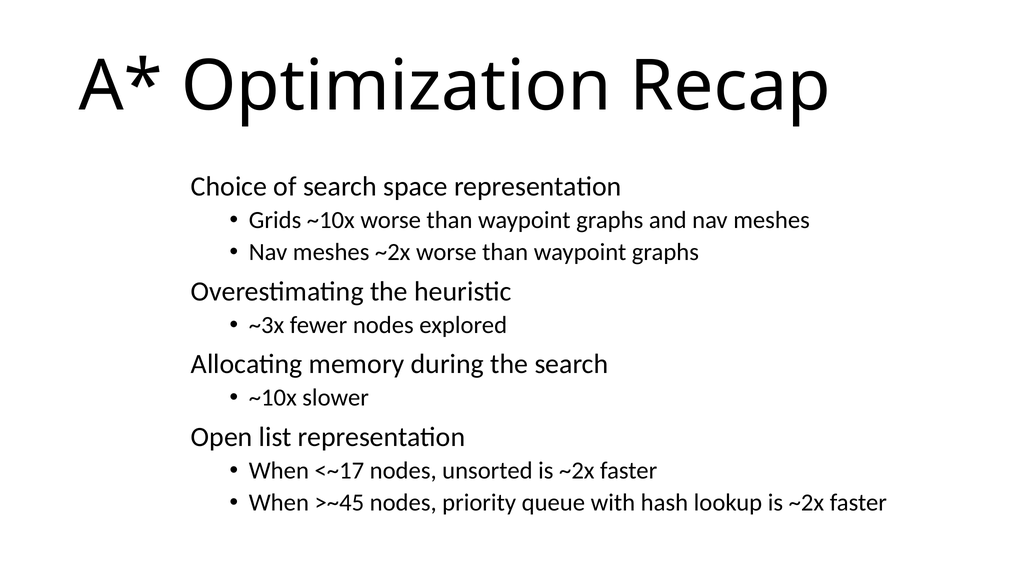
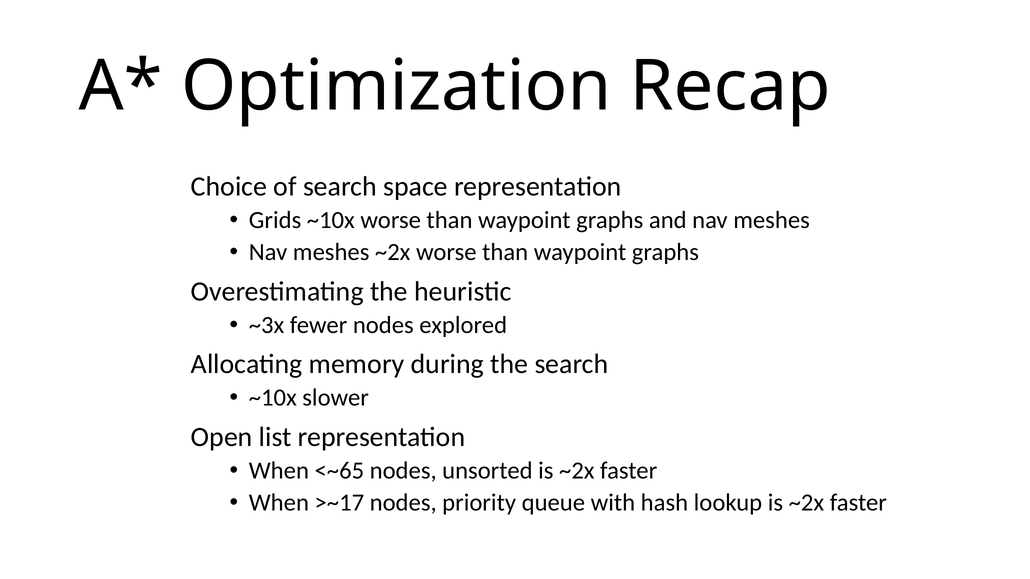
<~17: <~17 -> <~65
>~45: >~45 -> >~17
